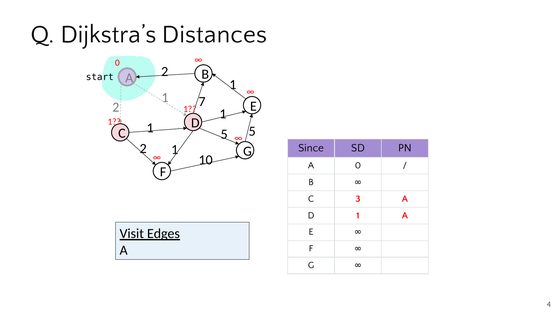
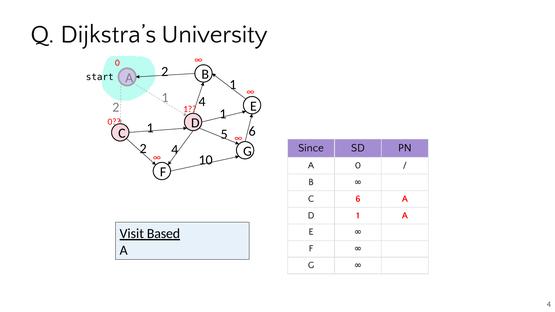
Distances: Distances -> University
7 at (202, 102): 7 -> 4
1 at (114, 122): 1 -> 0
5 5: 5 -> 6
1 at (175, 150): 1 -> 4
C 3: 3 -> 6
Edges: Edges -> Based
